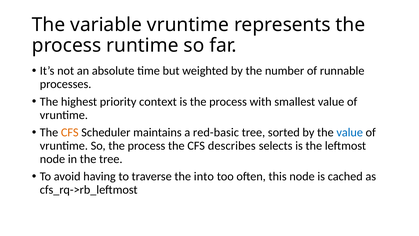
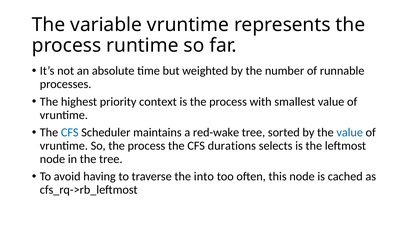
CFS at (70, 132) colour: orange -> blue
red-basic: red-basic -> red-wake
describes: describes -> durations
